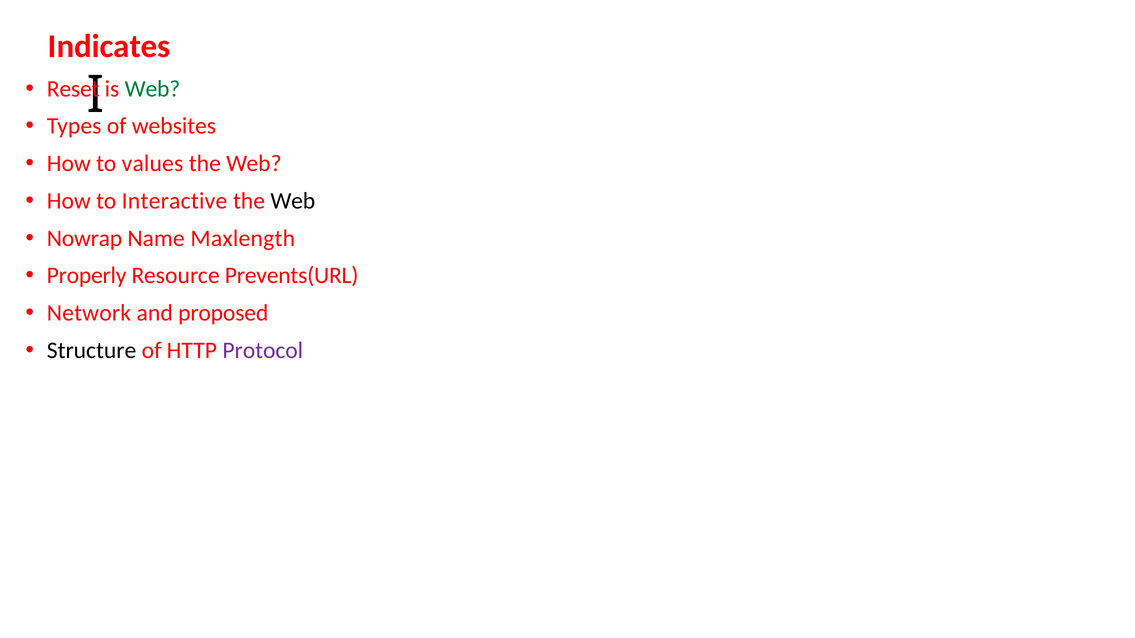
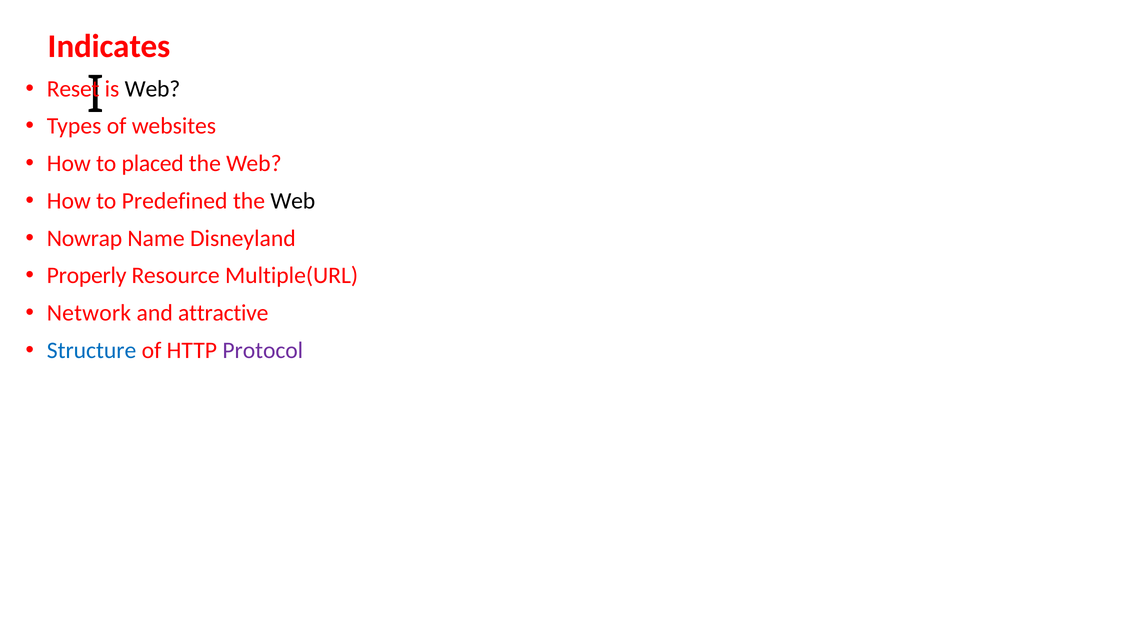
Web at (152, 89) colour: green -> black
values: values -> placed
Interactive: Interactive -> Predefined
Maxlength: Maxlength -> Disneyland
Prevents(URL: Prevents(URL -> Multiple(URL
proposed: proposed -> attractive
Structure colour: black -> blue
